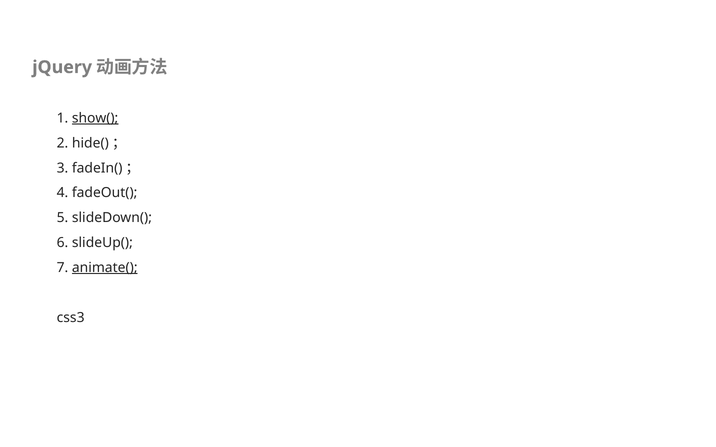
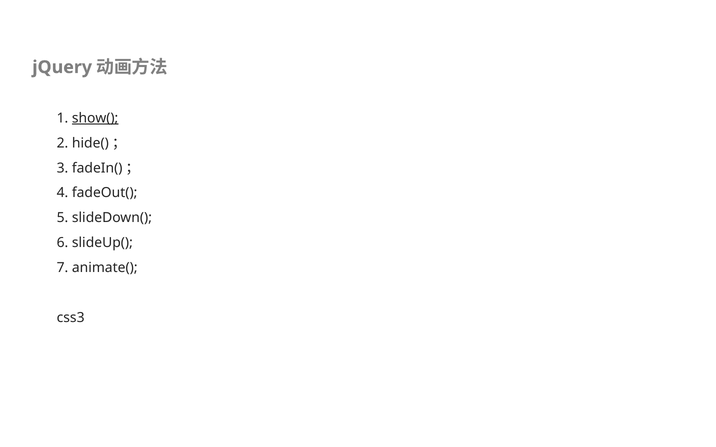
animate( underline: present -> none
